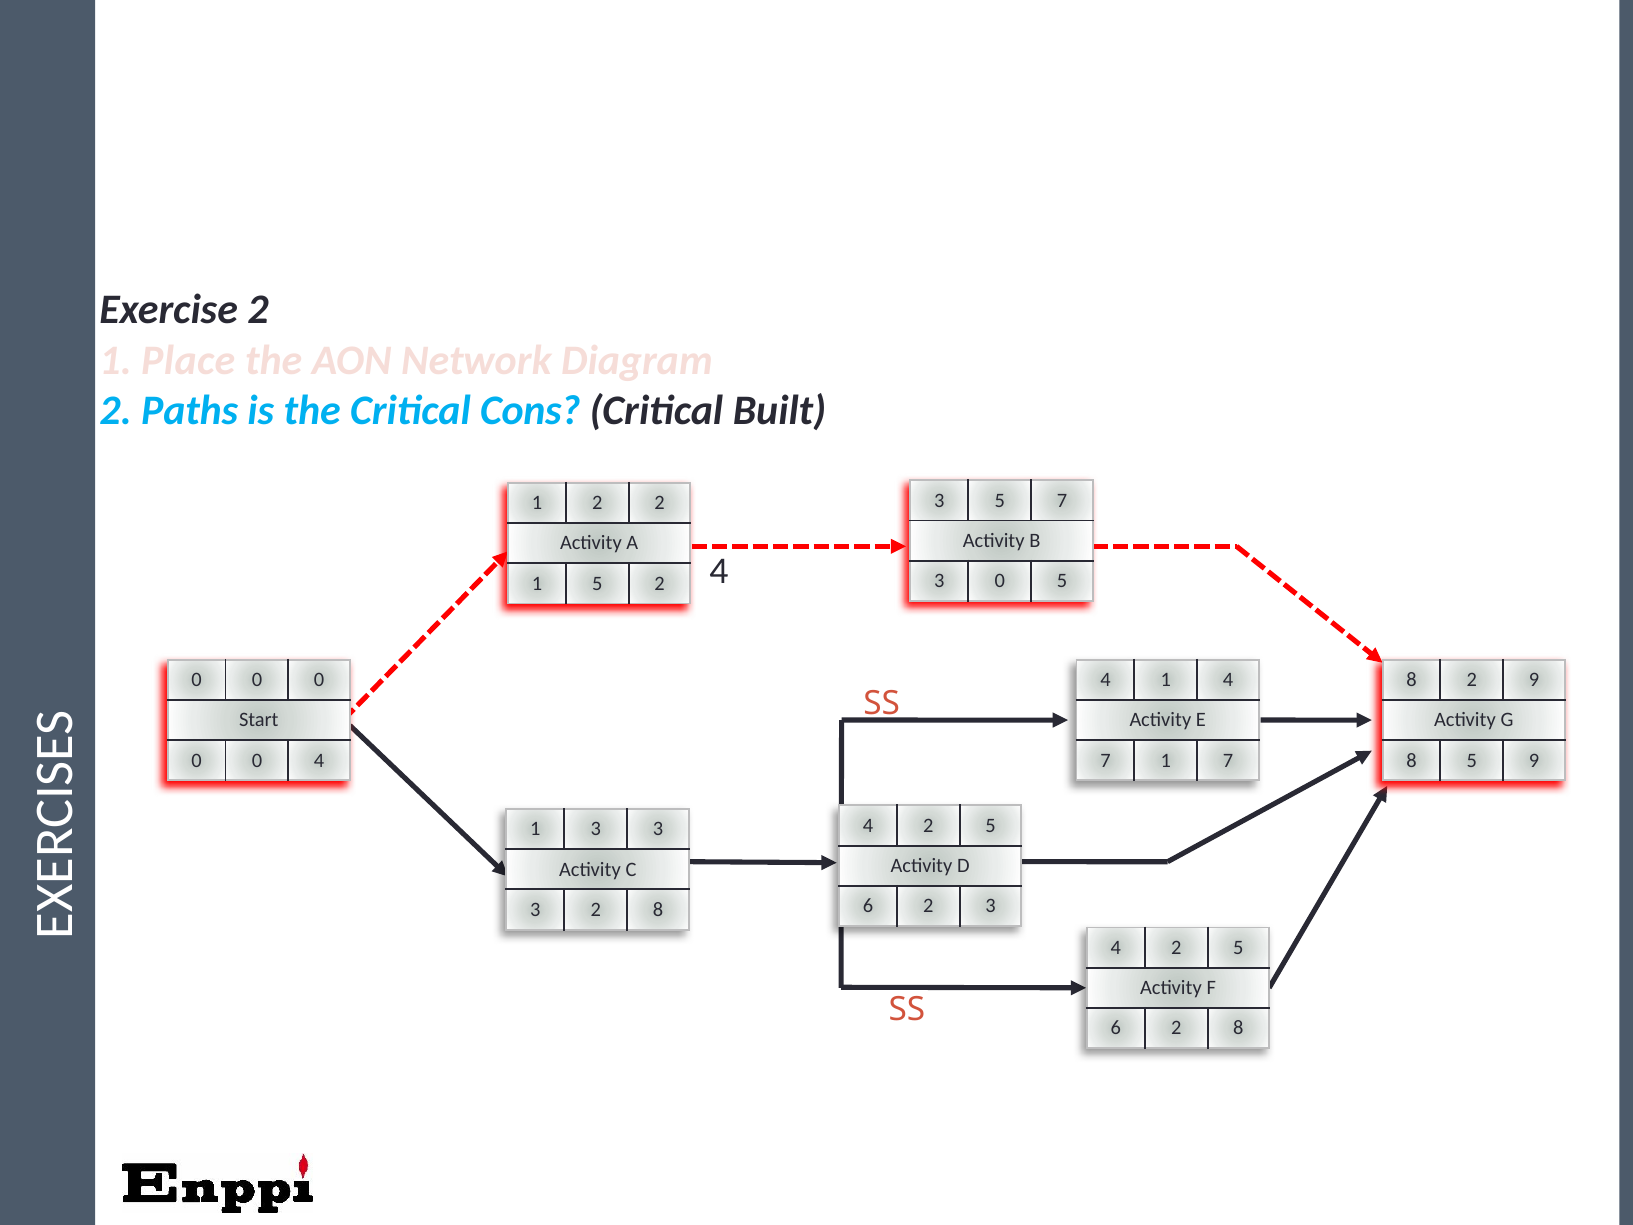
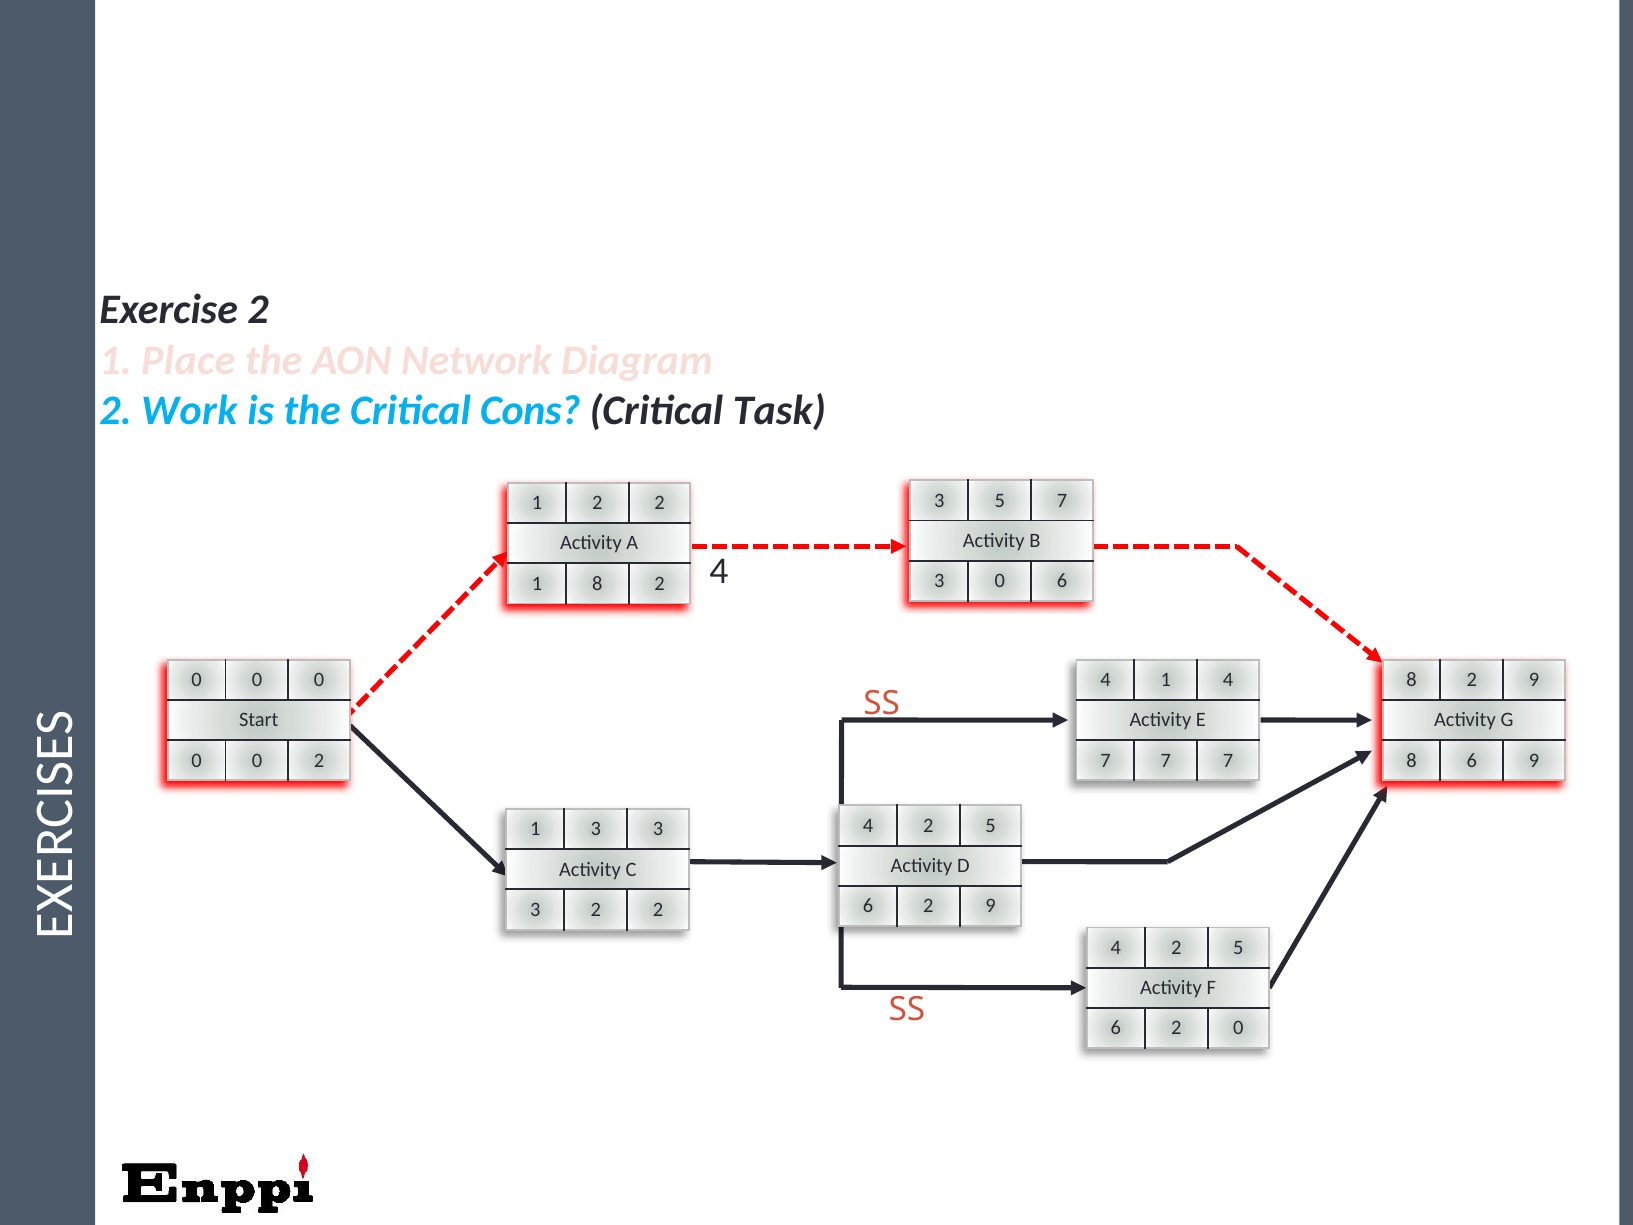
Paths: Paths -> Work
Built: Built -> Task
0 5: 5 -> 6
1 5: 5 -> 8
0 4: 4 -> 2
1 at (1166, 760): 1 -> 7
8 5: 5 -> 6
6 2 3: 3 -> 9
3 2 8: 8 -> 2
6 2 8: 8 -> 0
